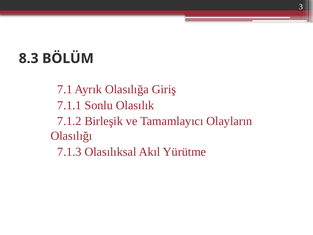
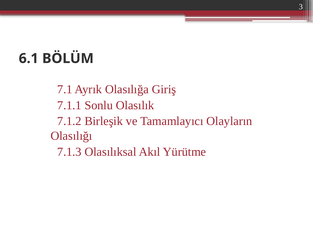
8.3: 8.3 -> 6.1
